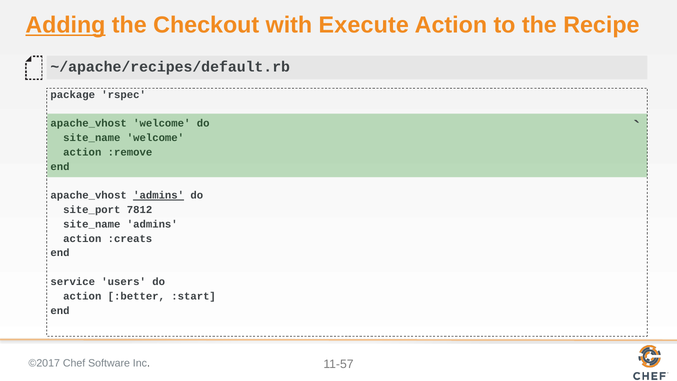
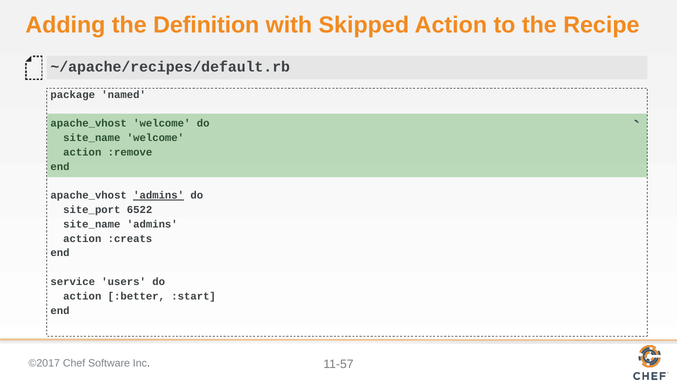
Adding underline: present -> none
Checkout: Checkout -> Definition
Execute: Execute -> Skipped
rspec: rspec -> named
7812: 7812 -> 6522
